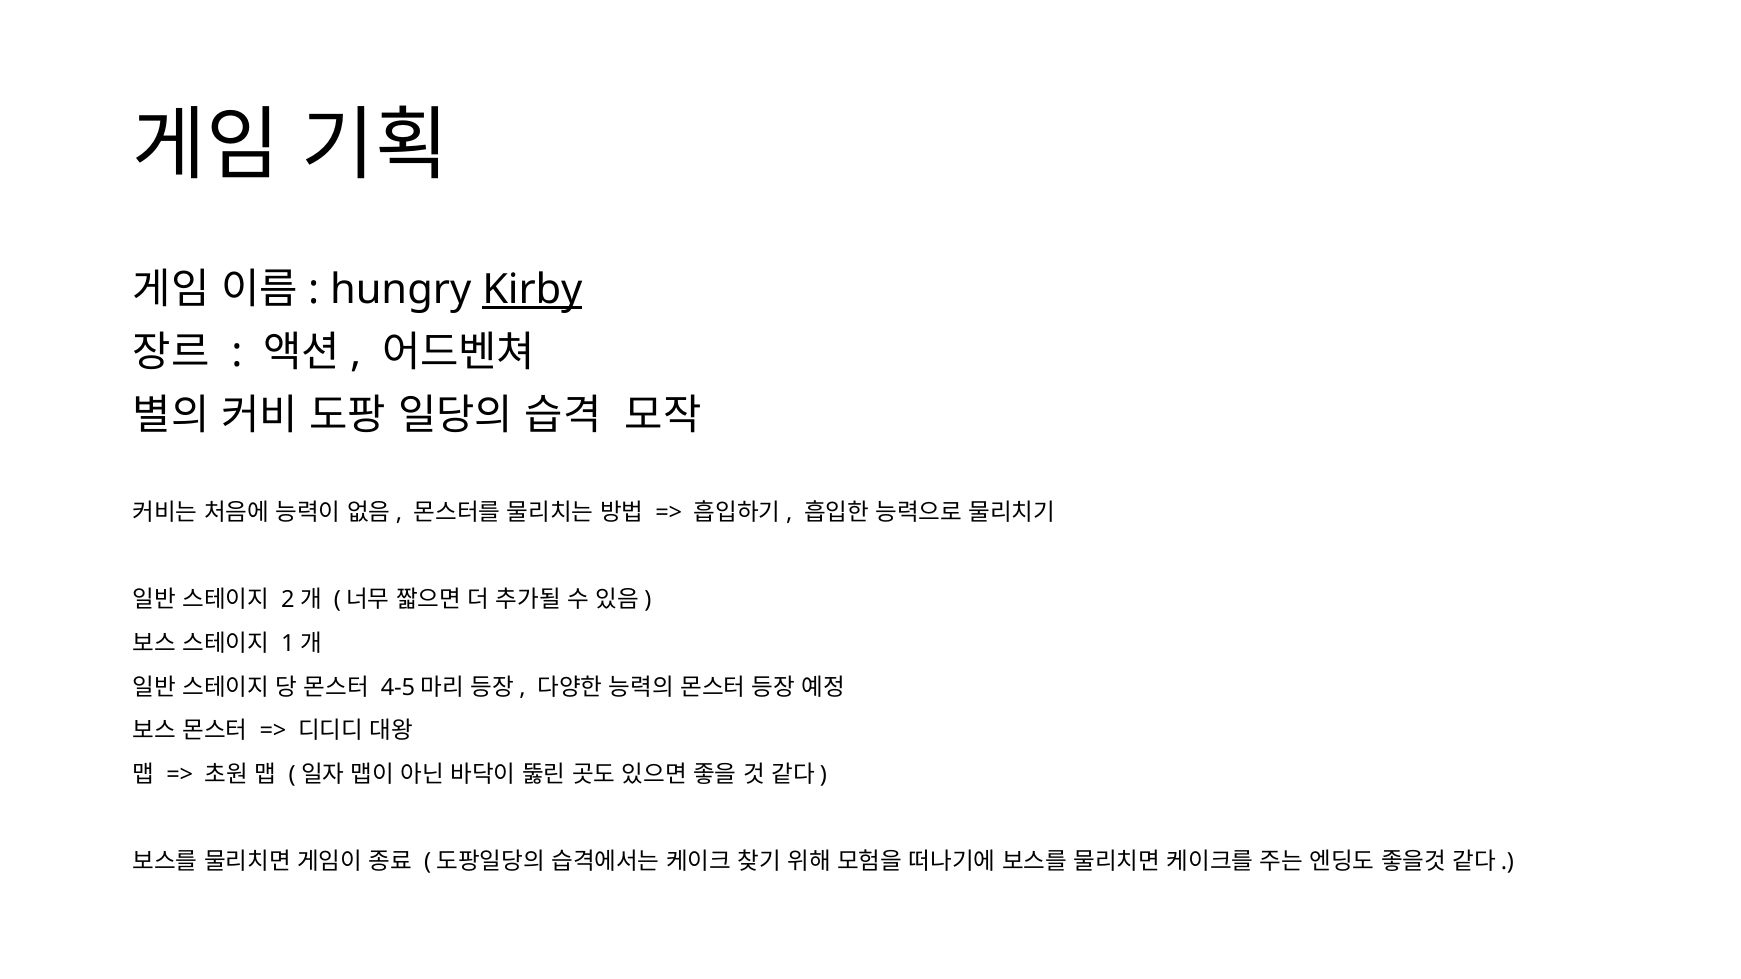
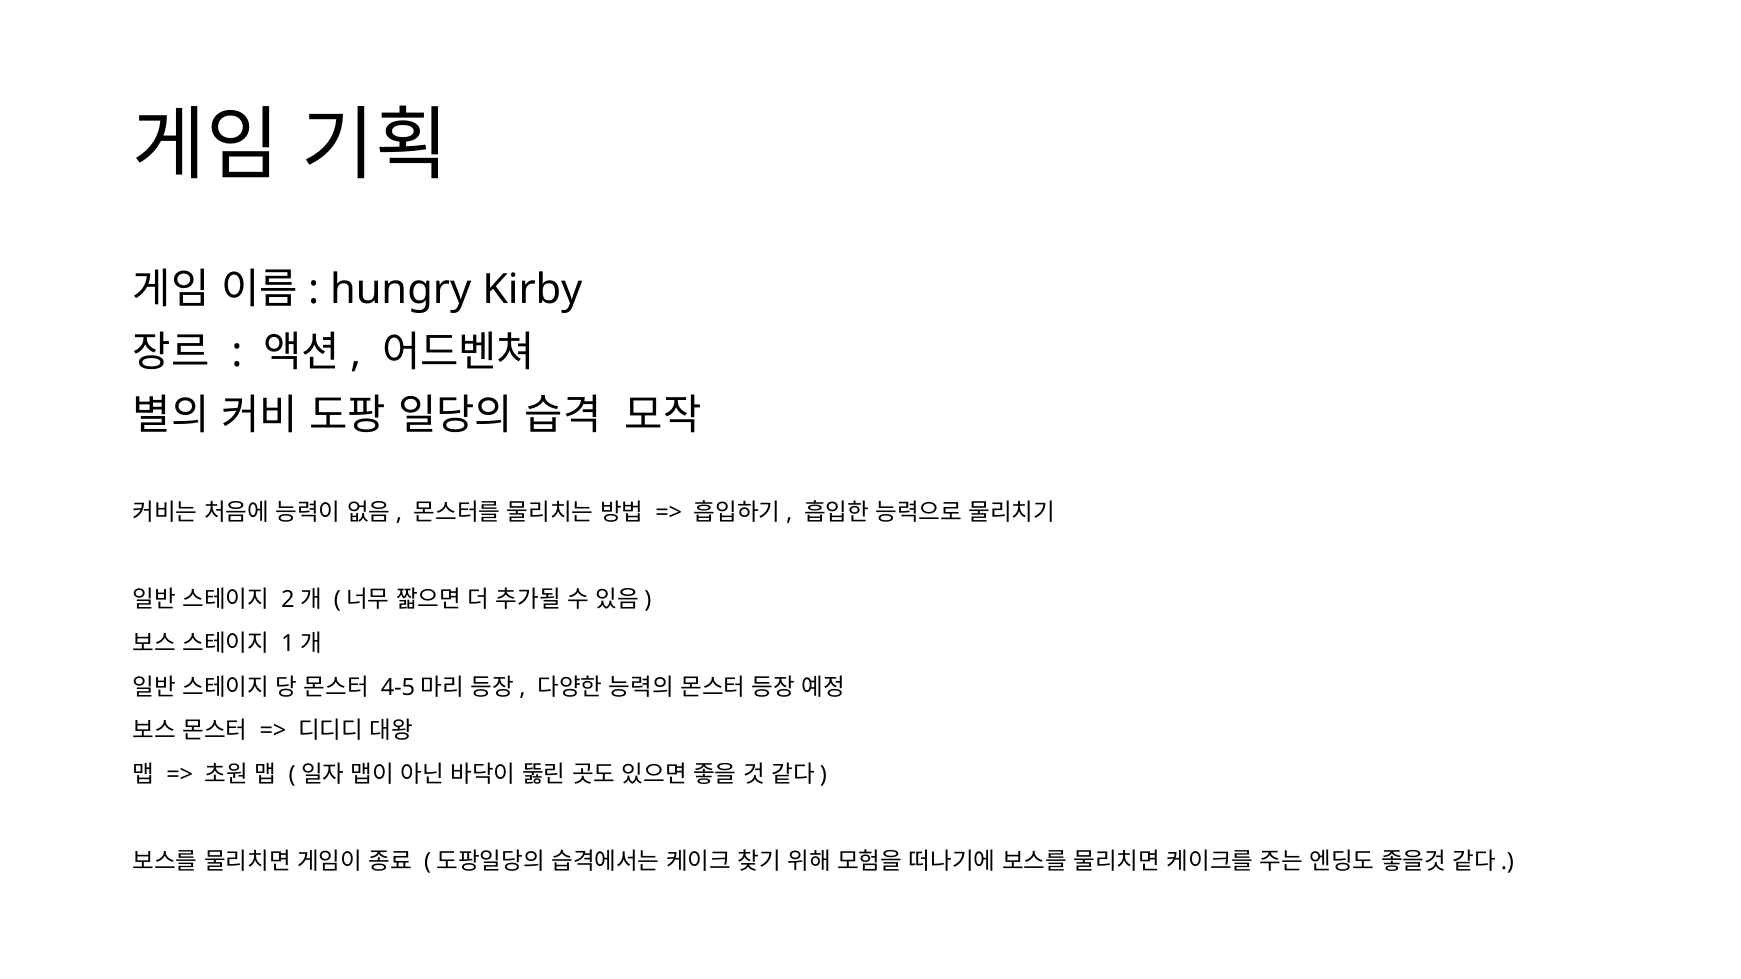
Kirby underline: present -> none
